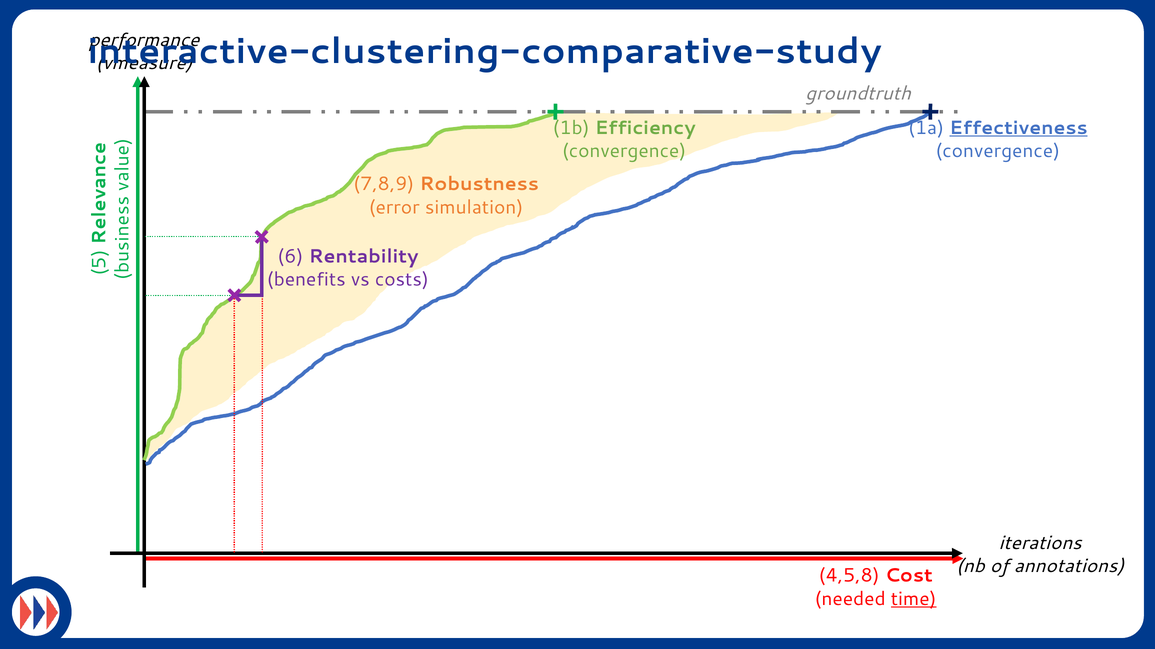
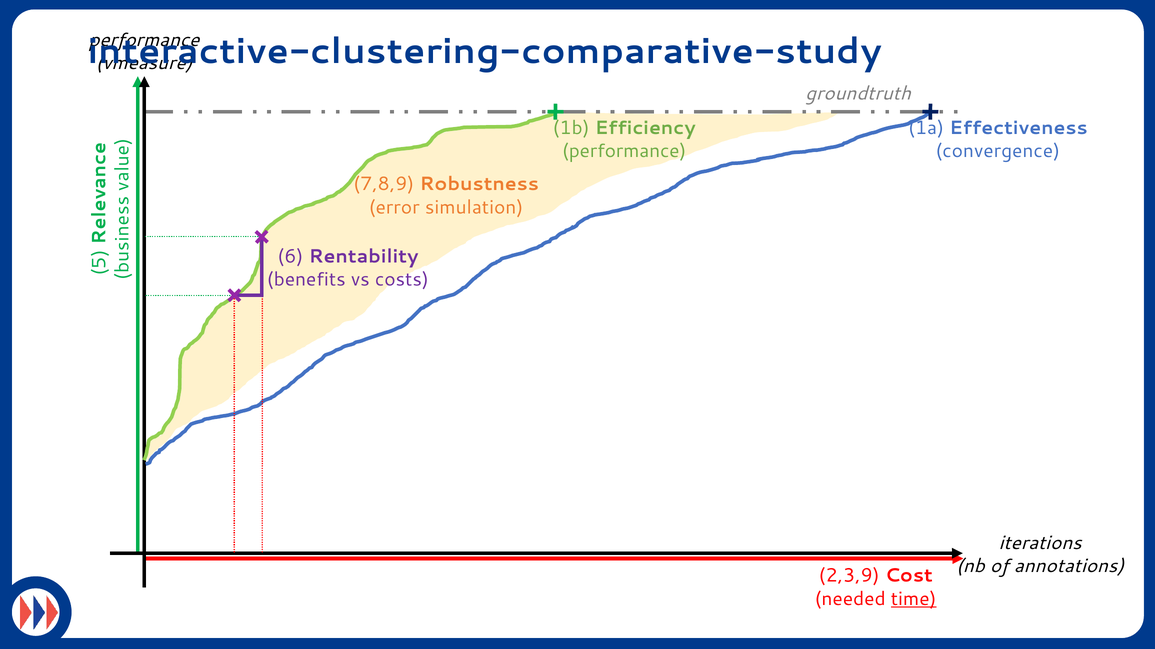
Effectiveness underline: present -> none
convergence at (624, 151): convergence -> performance
4,5,8: 4,5,8 -> 2,3,9
